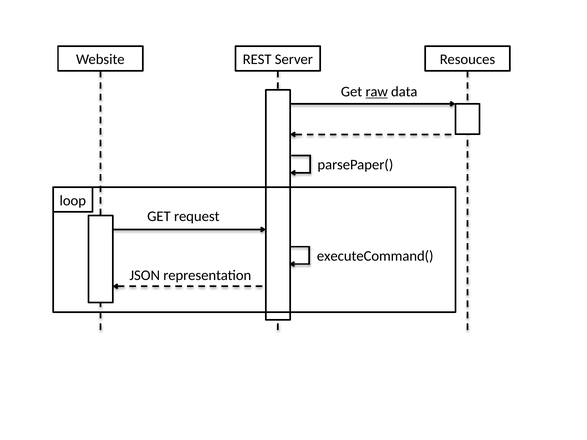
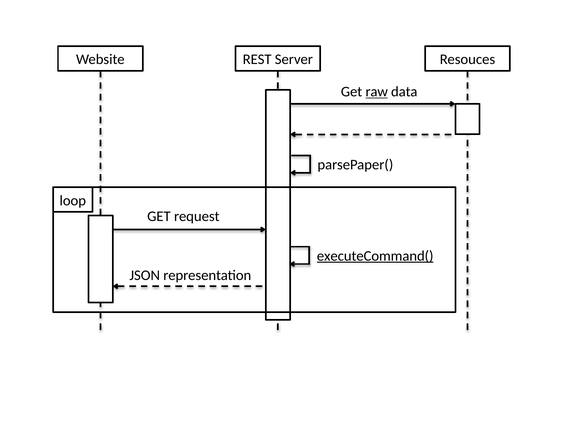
executeCommand( underline: none -> present
